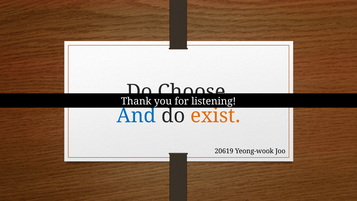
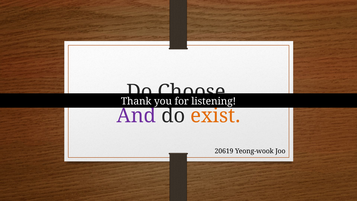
And colour: blue -> purple
